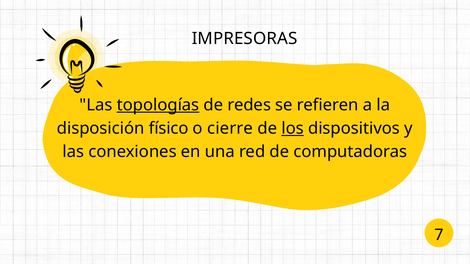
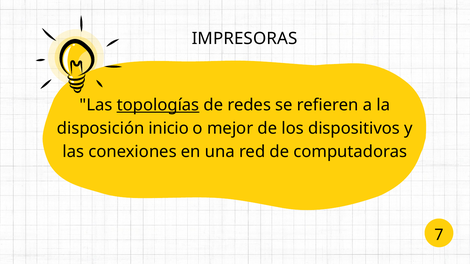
físico: físico -> inicio
cierre: cierre -> mejor
los underline: present -> none
